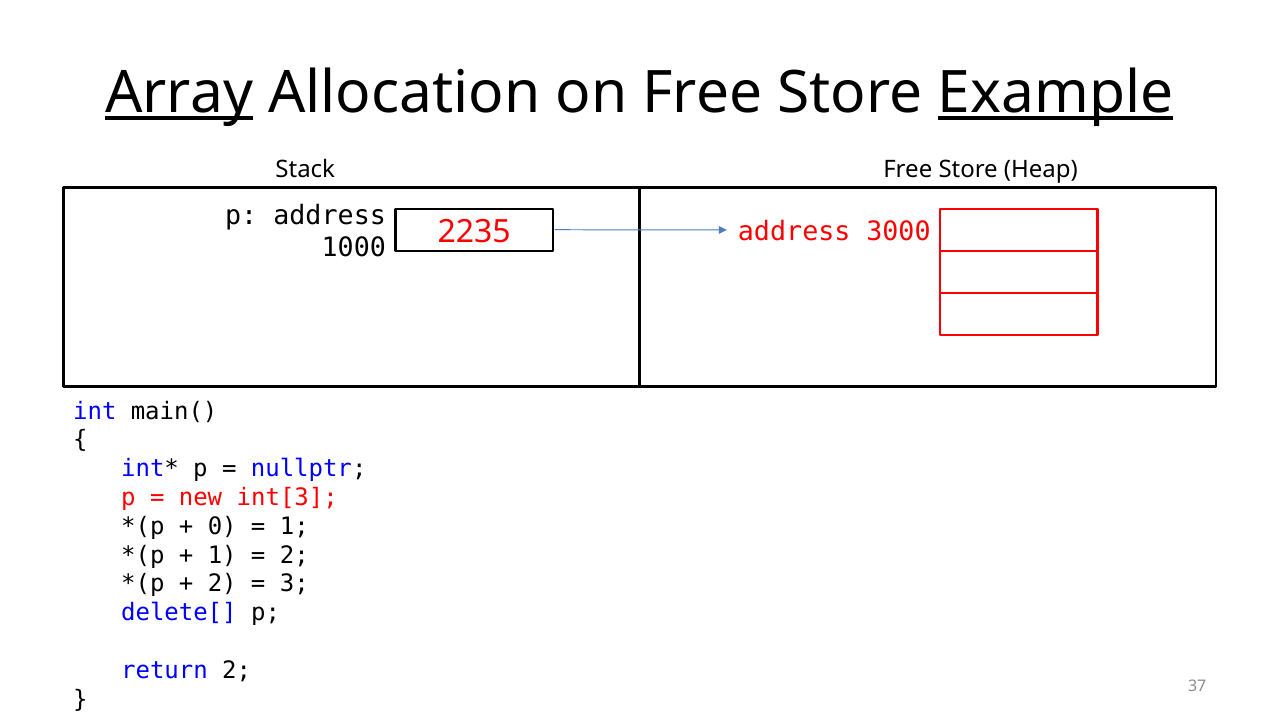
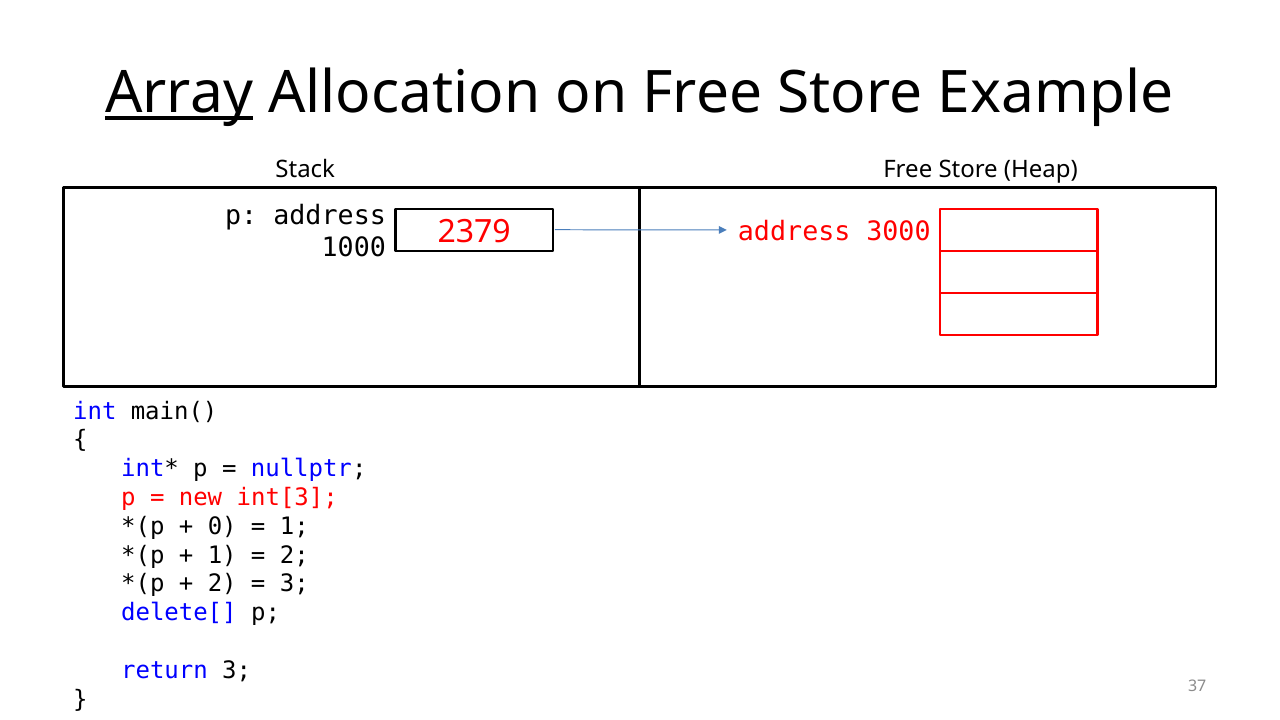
Example underline: present -> none
2235: 2235 -> 2379
return 2: 2 -> 3
